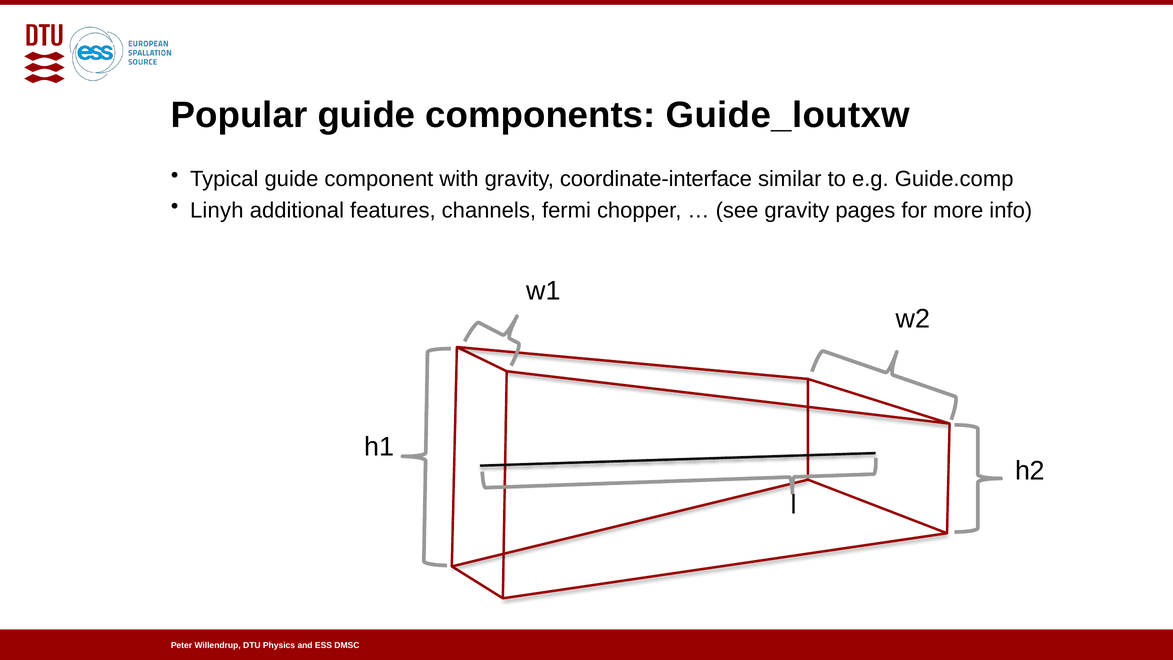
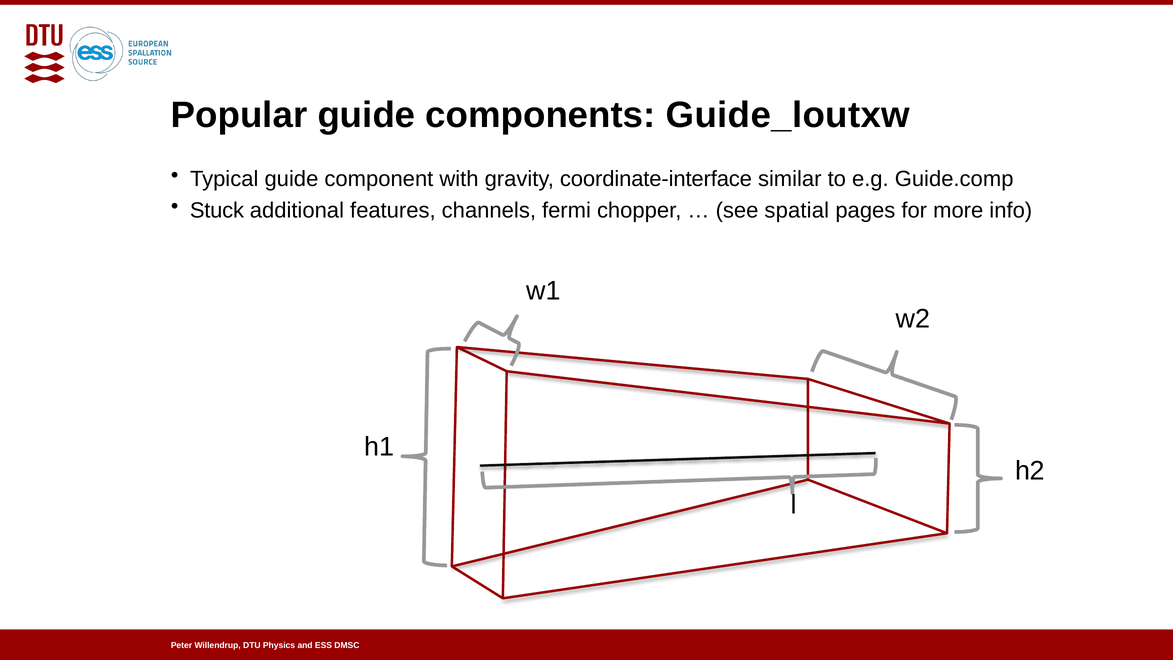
Linyh: Linyh -> Stuck
see gravity: gravity -> spatial
